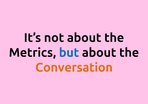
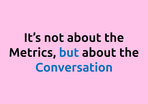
Conversation colour: orange -> blue
